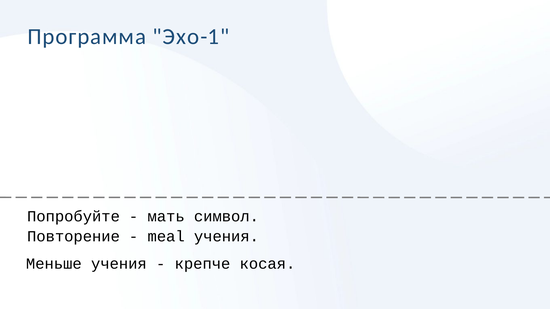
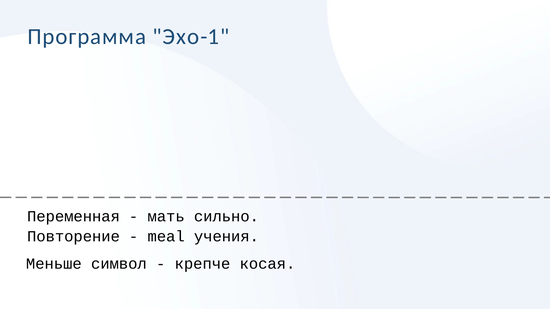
Попробуйте: Попробуйте -> Переменная
символ: символ -> сильно
Меньше учения: учения -> символ
